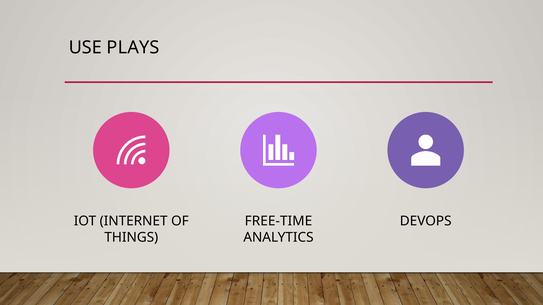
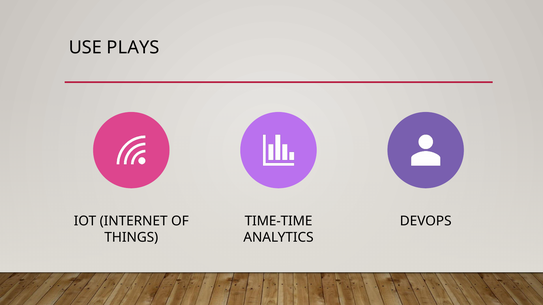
FREE-TIME: FREE-TIME -> TIME-TIME
